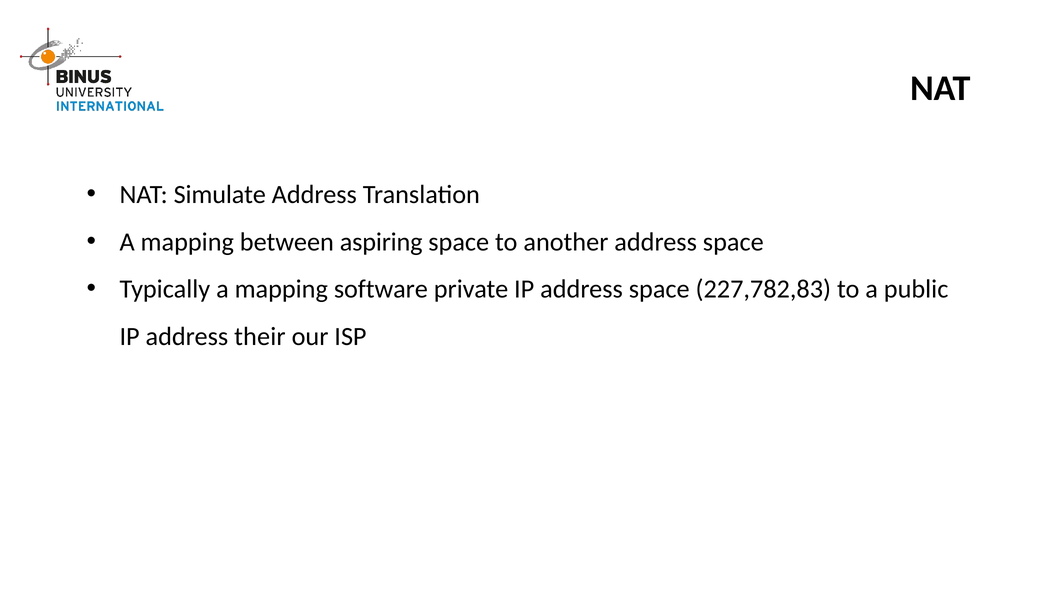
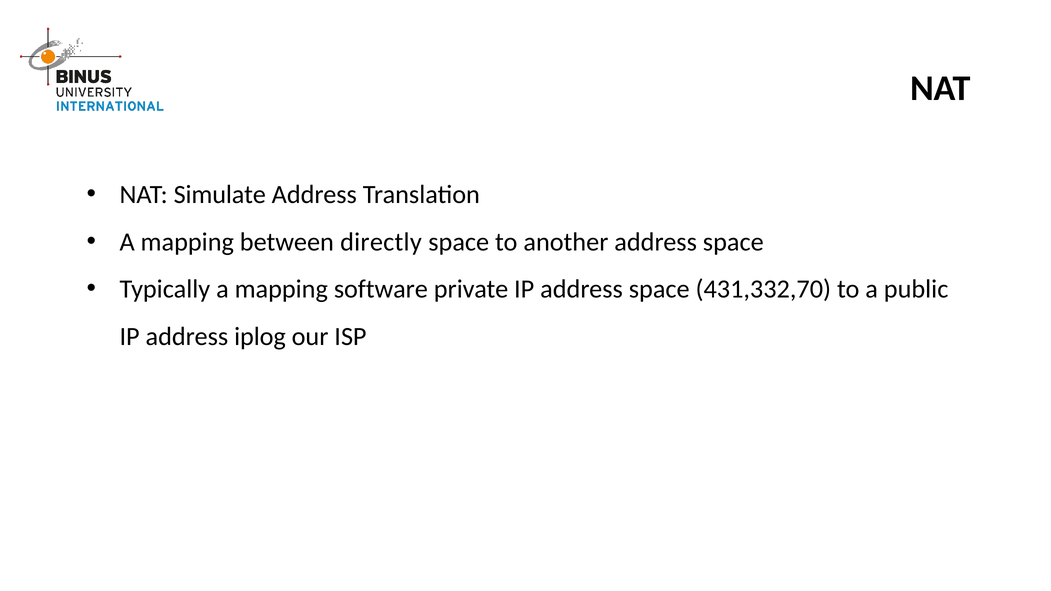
aspiring: aspiring -> directly
227,782,83: 227,782,83 -> 431,332,70
their: their -> iplog
